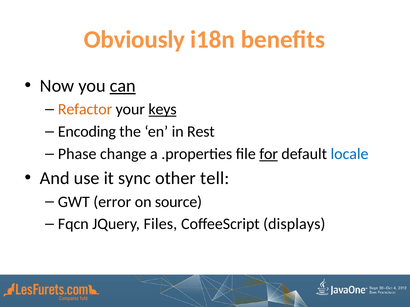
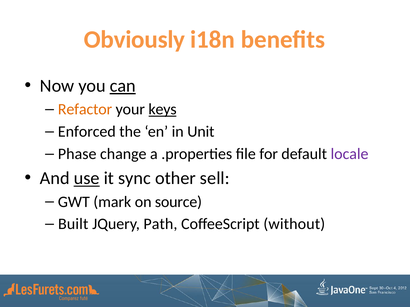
Encoding: Encoding -> Enforced
Rest: Rest -> Unit
for underline: present -> none
locale colour: blue -> purple
use underline: none -> present
tell: tell -> sell
error: error -> mark
Fqcn: Fqcn -> Built
Files: Files -> Path
displays: displays -> without
